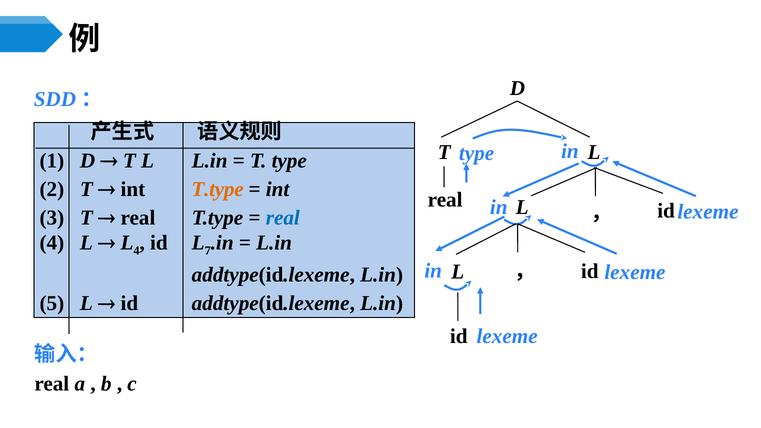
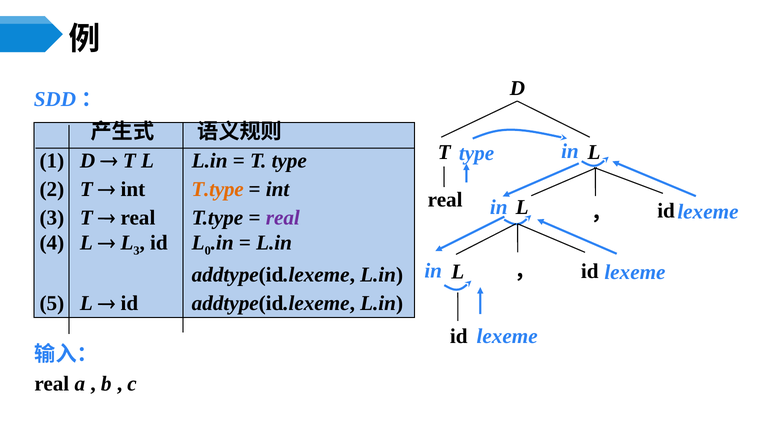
real at (283, 218) colour: blue -> purple
L 4: 4 -> 3
7: 7 -> 0
